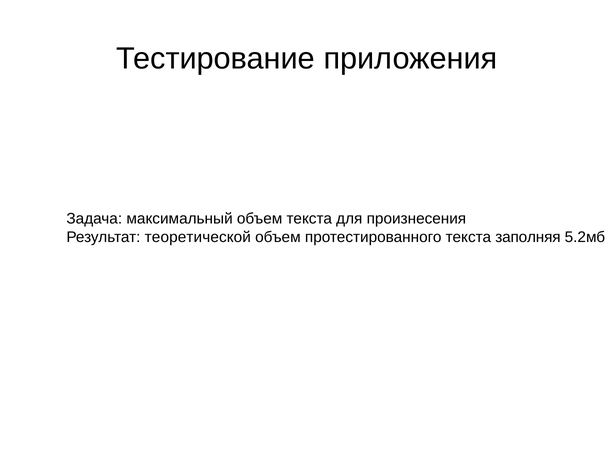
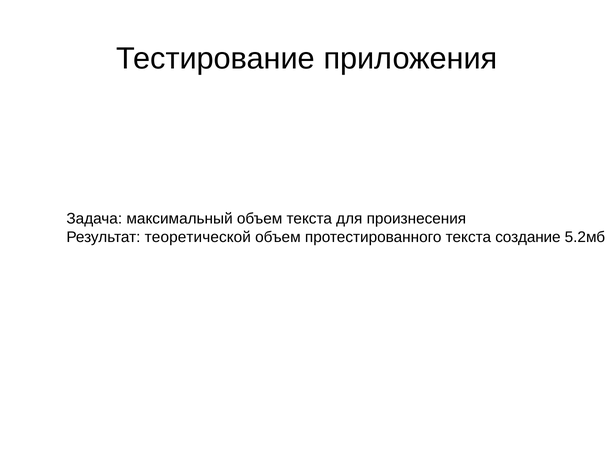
заполняя: заполняя -> создание
